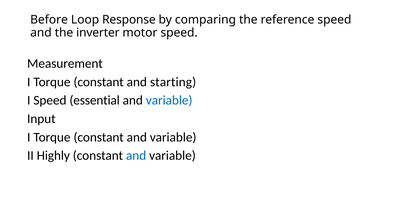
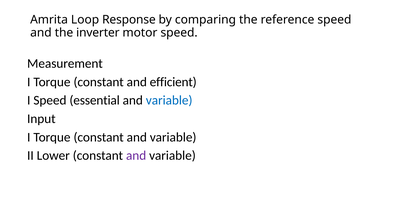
Before: Before -> Amrita
starting: starting -> efficient
Highly: Highly -> Lower
and at (136, 155) colour: blue -> purple
